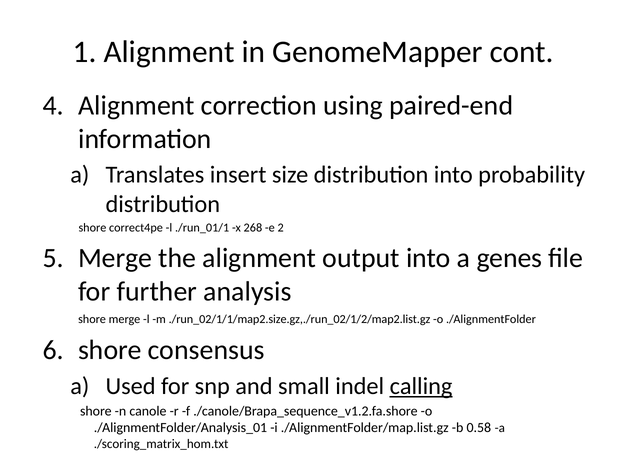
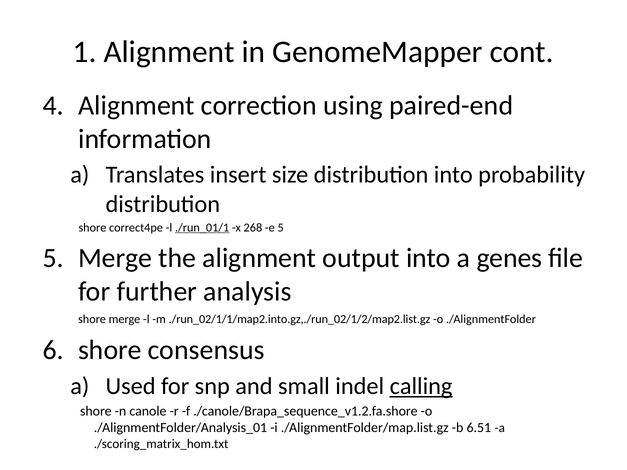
./run_01/1 underline: none -> present
e 2: 2 -> 5
./run_02/1/1/map2.size.gz,./run_02/1/2/map2.list.gz: ./run_02/1/1/map2.size.gz,./run_02/1/2/map2.list.gz -> ./run_02/1/1/map2.into.gz,./run_02/1/2/map2.list.gz
0.58: 0.58 -> 6.51
